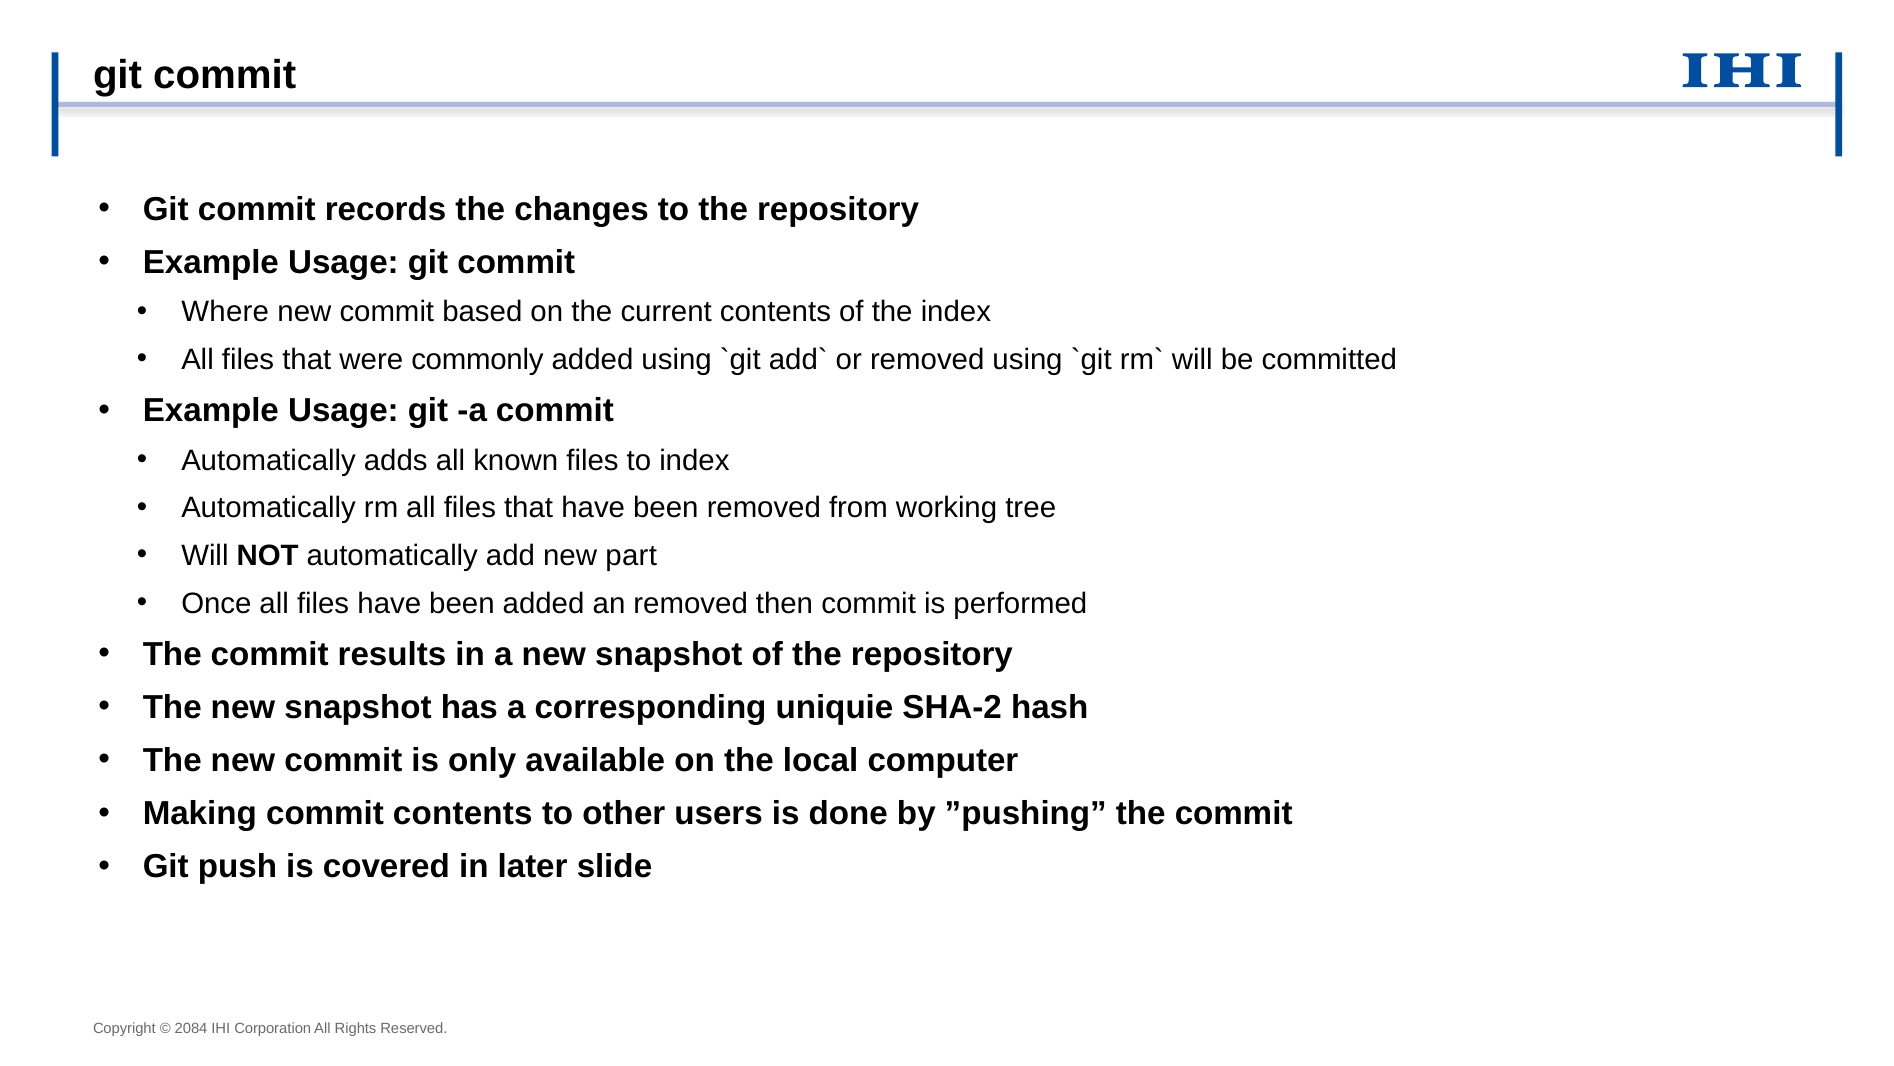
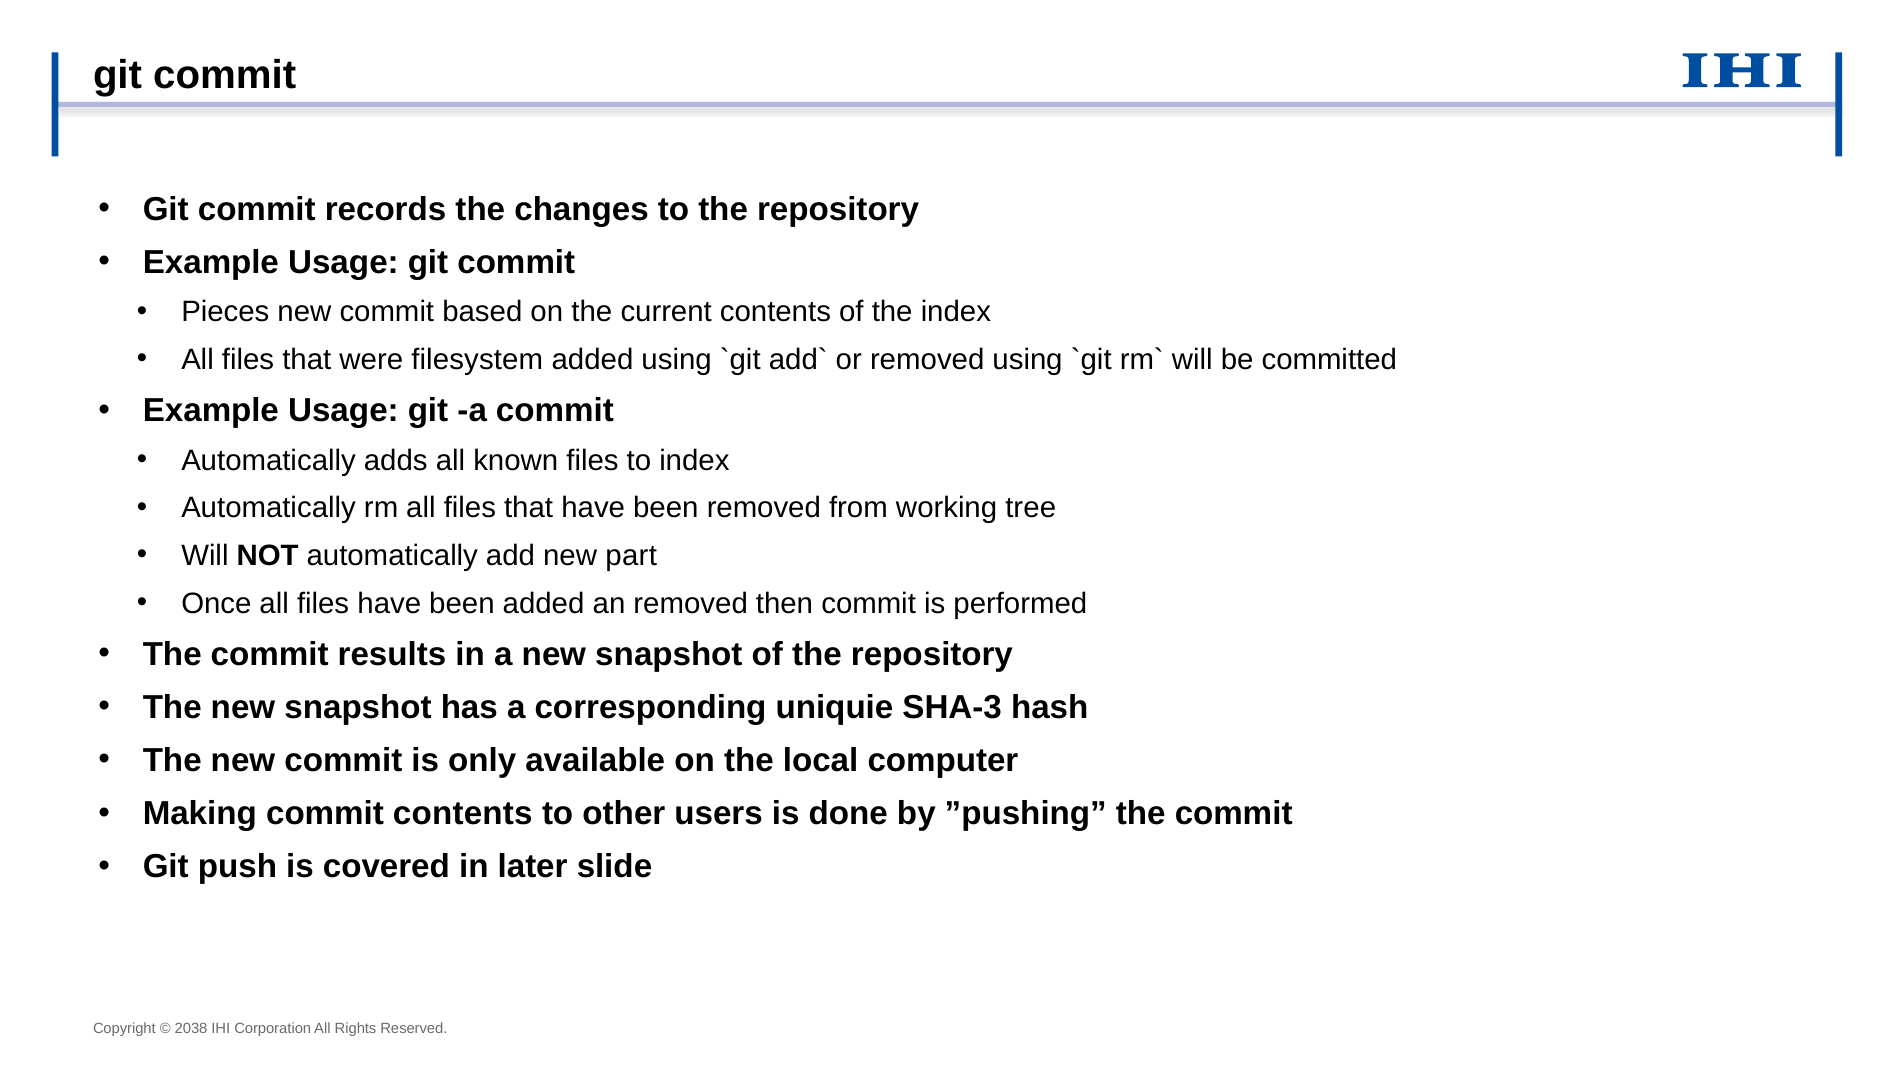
Where: Where -> Pieces
commonly: commonly -> filesystem
SHA-2: SHA-2 -> SHA-3
2084: 2084 -> 2038
